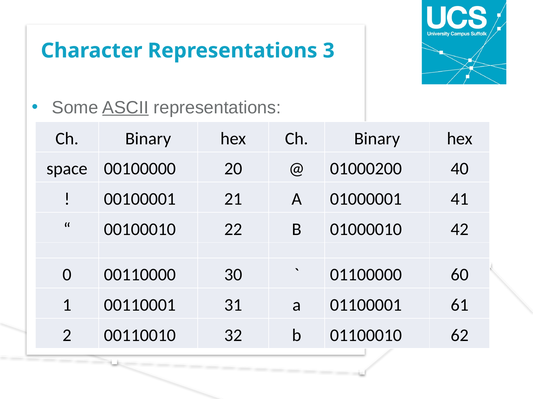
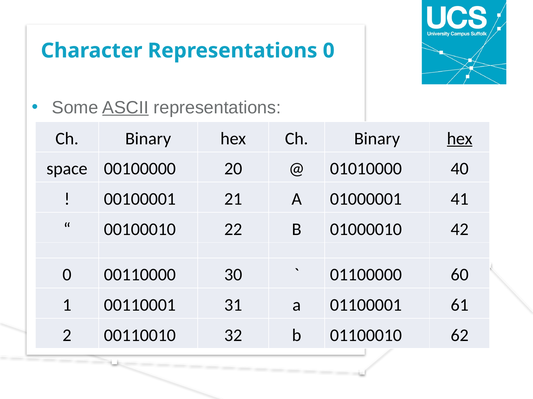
Representations 3: 3 -> 0
hex at (460, 139) underline: none -> present
01000200: 01000200 -> 01010000
